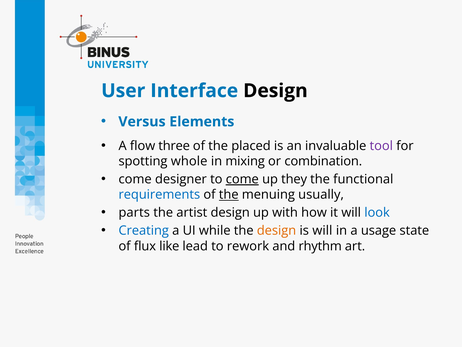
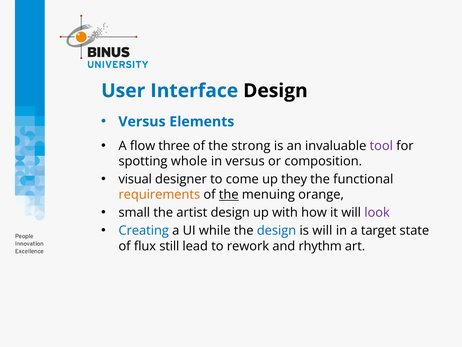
placed: placed -> strong
in mixing: mixing -> versus
combination: combination -> composition
come at (135, 179): come -> visual
come at (242, 179) underline: present -> none
requirements colour: blue -> orange
usually: usually -> orange
parts: parts -> small
look colour: blue -> purple
design at (277, 230) colour: orange -> blue
usage: usage -> target
like: like -> still
